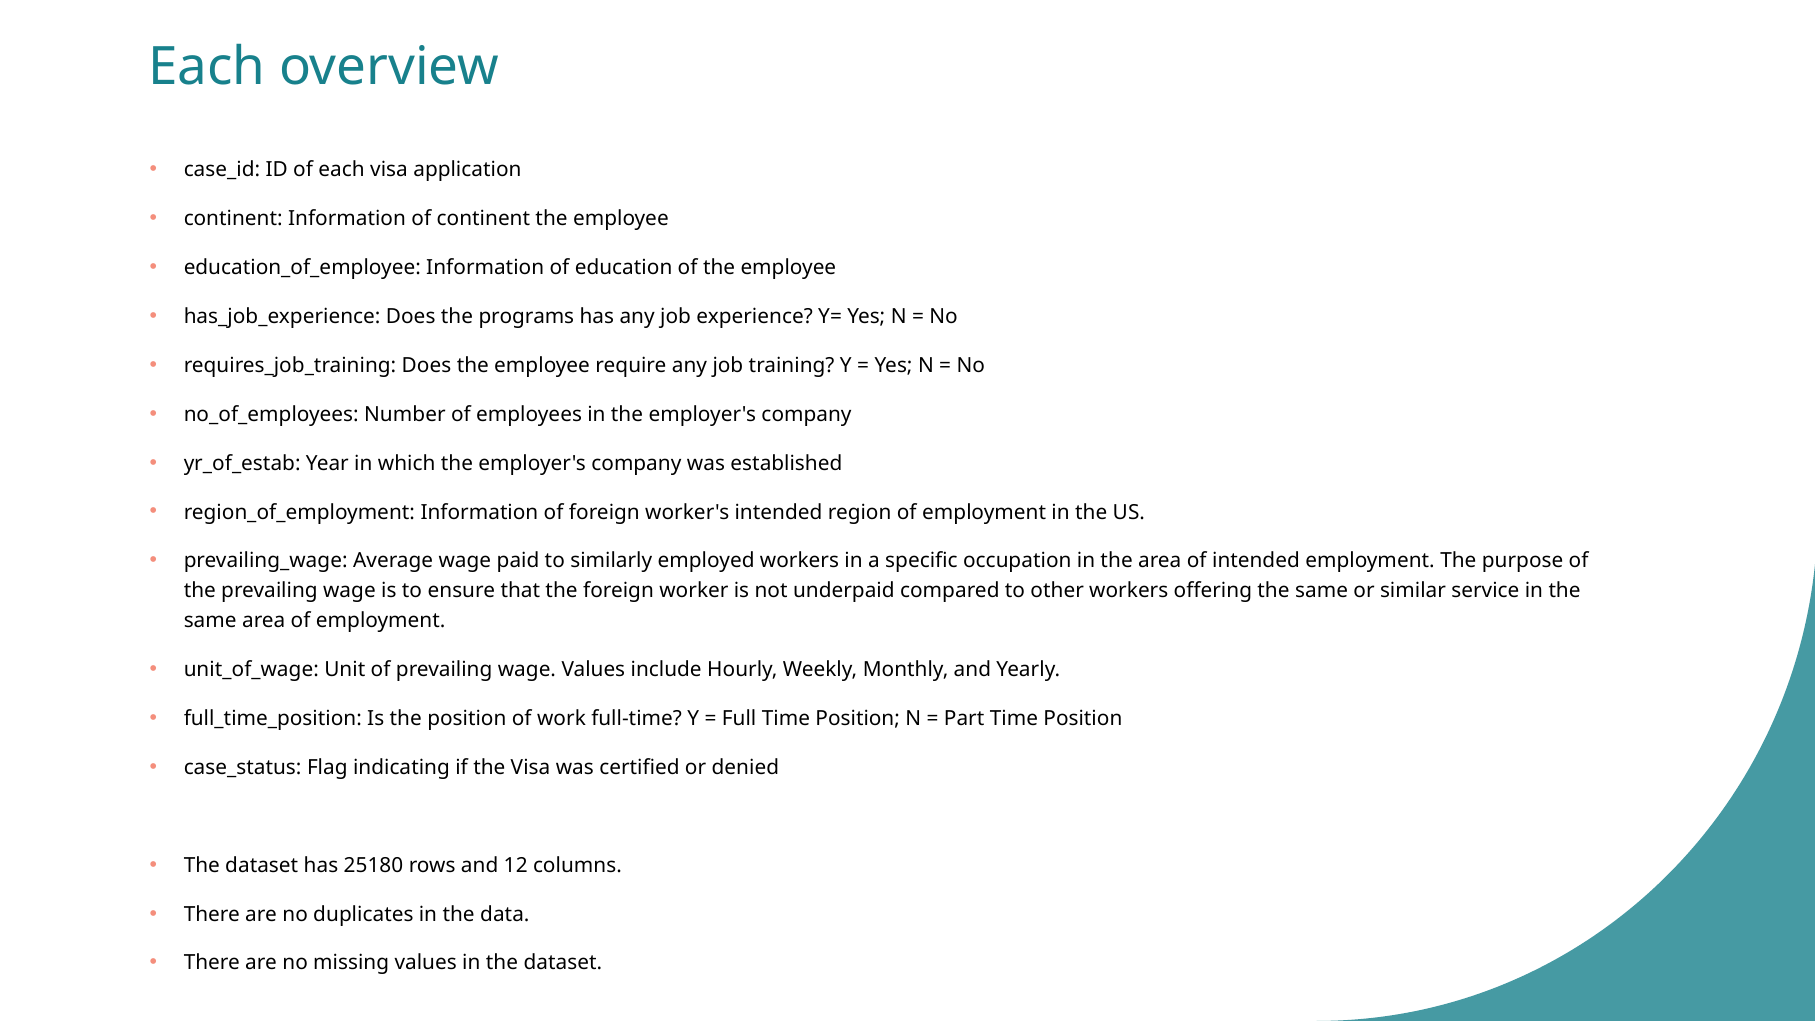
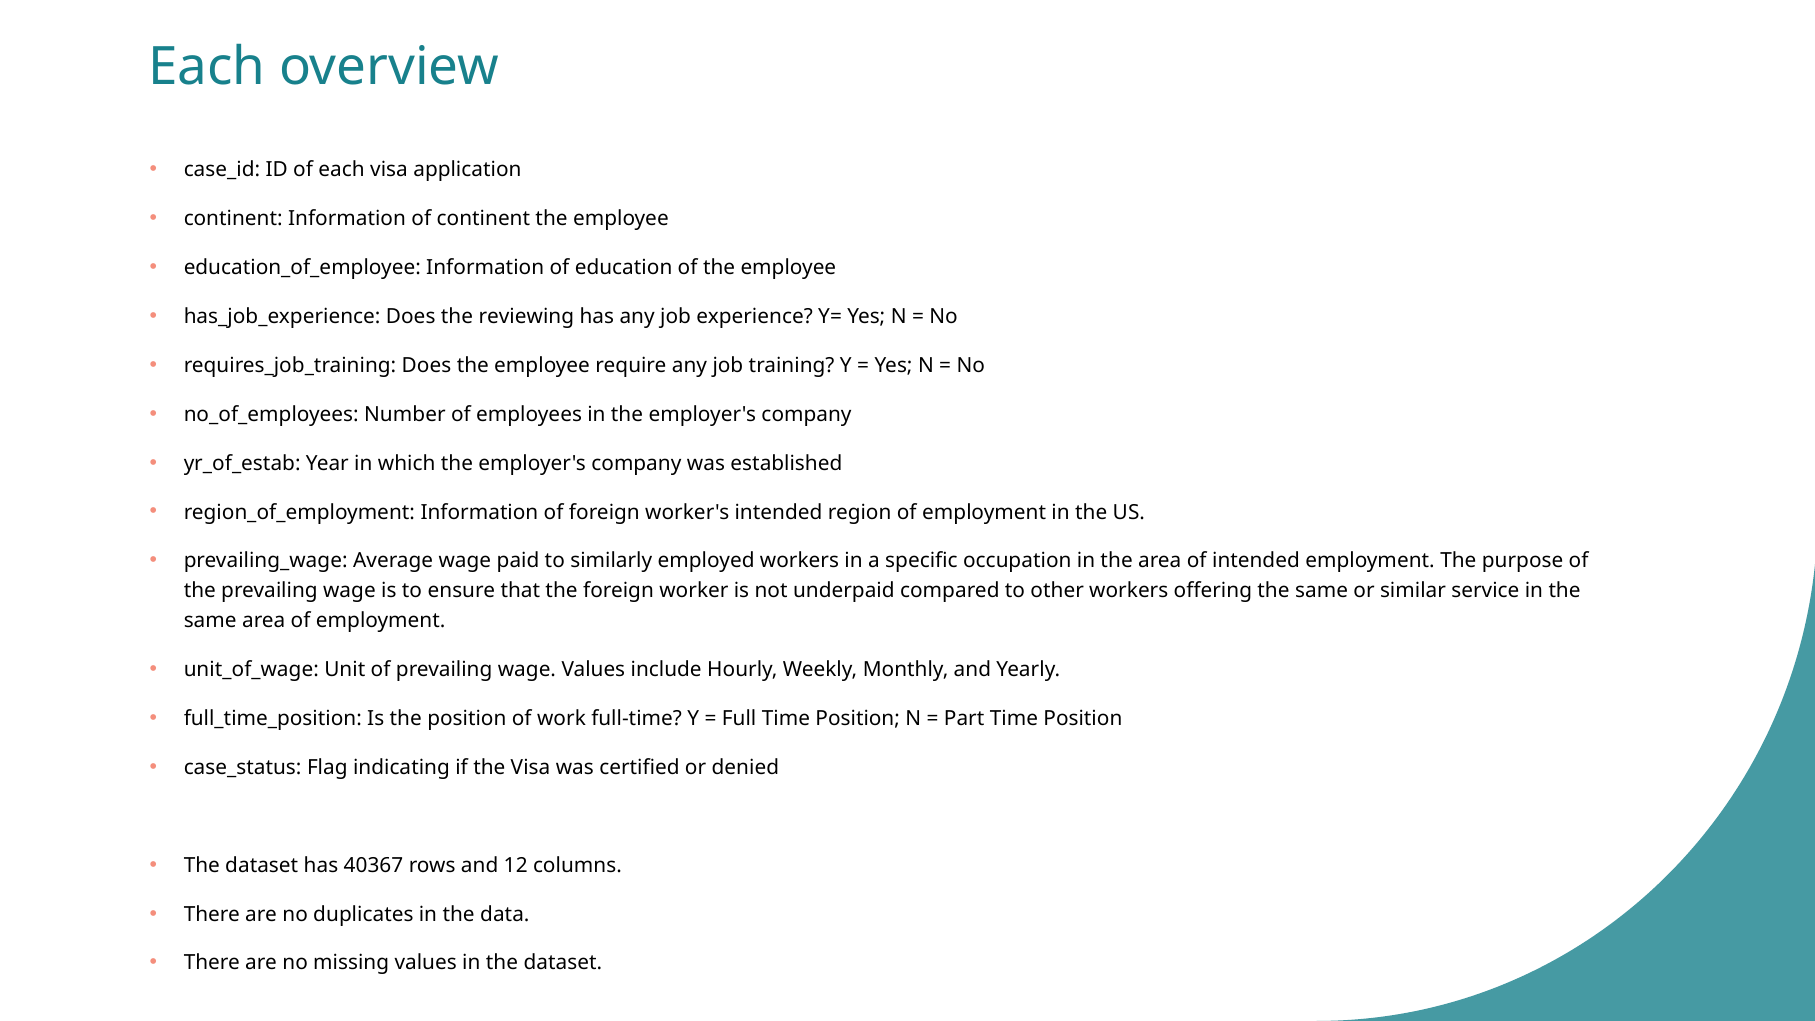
programs: programs -> reviewing
25180: 25180 -> 40367
